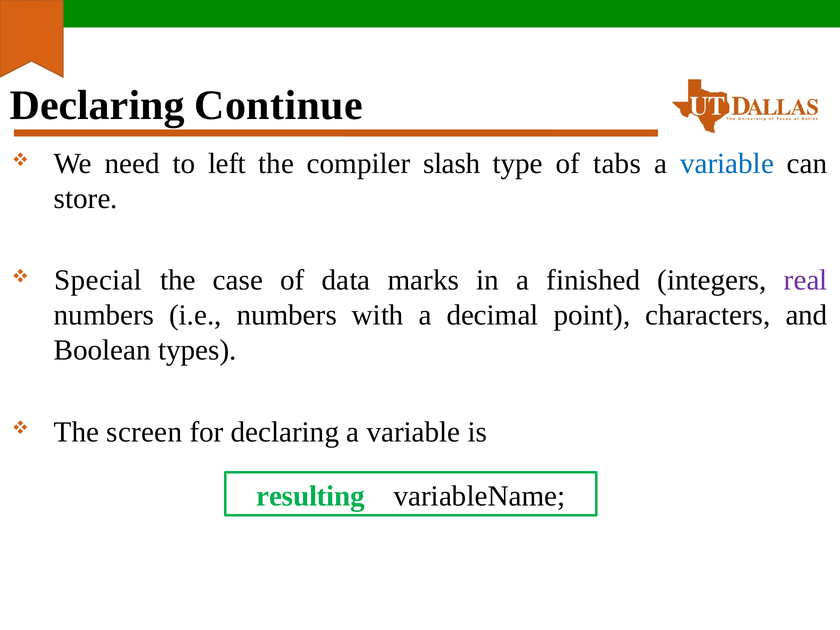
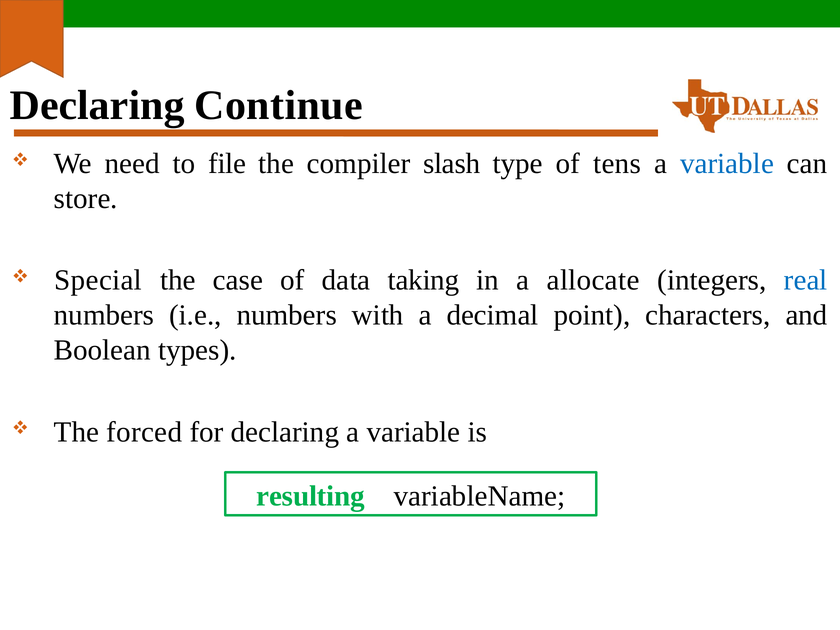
left: left -> file
tabs: tabs -> tens
marks: marks -> taking
finished: finished -> allocate
real colour: purple -> blue
screen: screen -> forced
